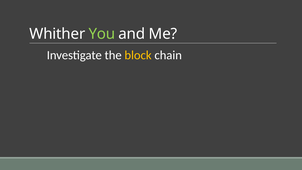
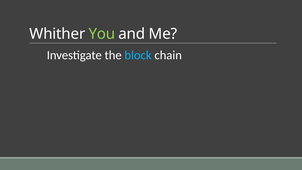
block colour: yellow -> light blue
